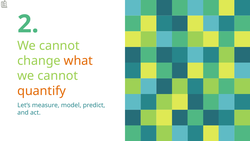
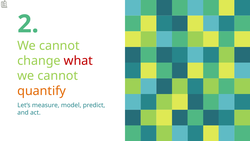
what colour: orange -> red
